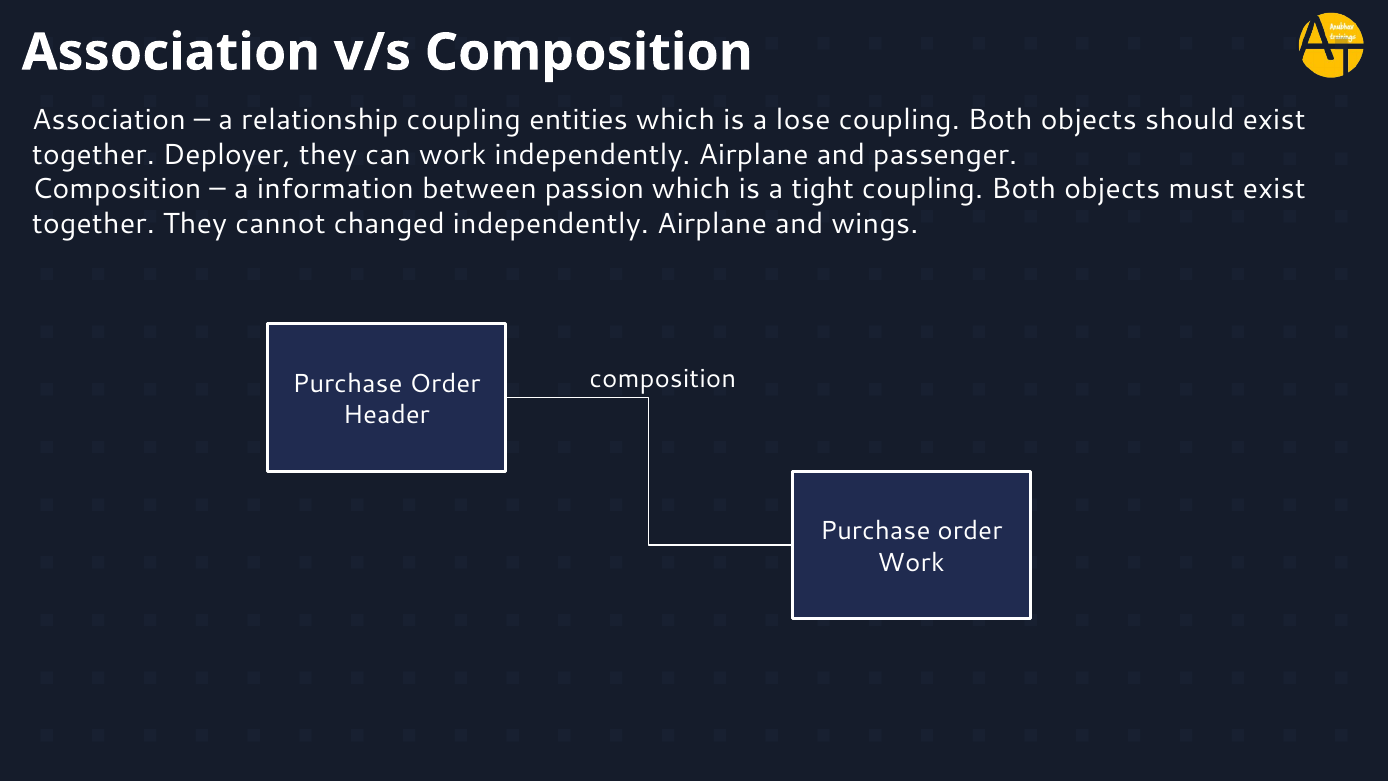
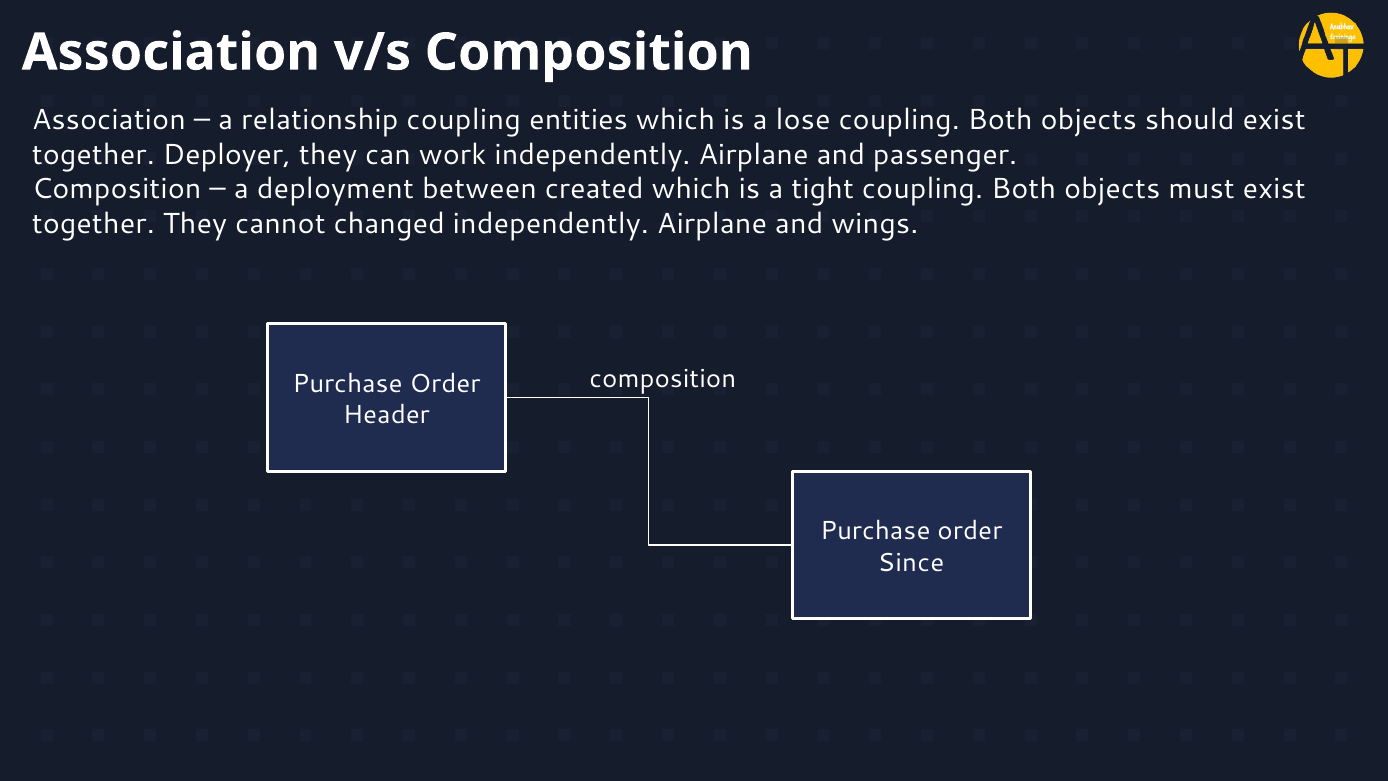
information: information -> deployment
passion: passion -> created
Work at (911, 562): Work -> Since
